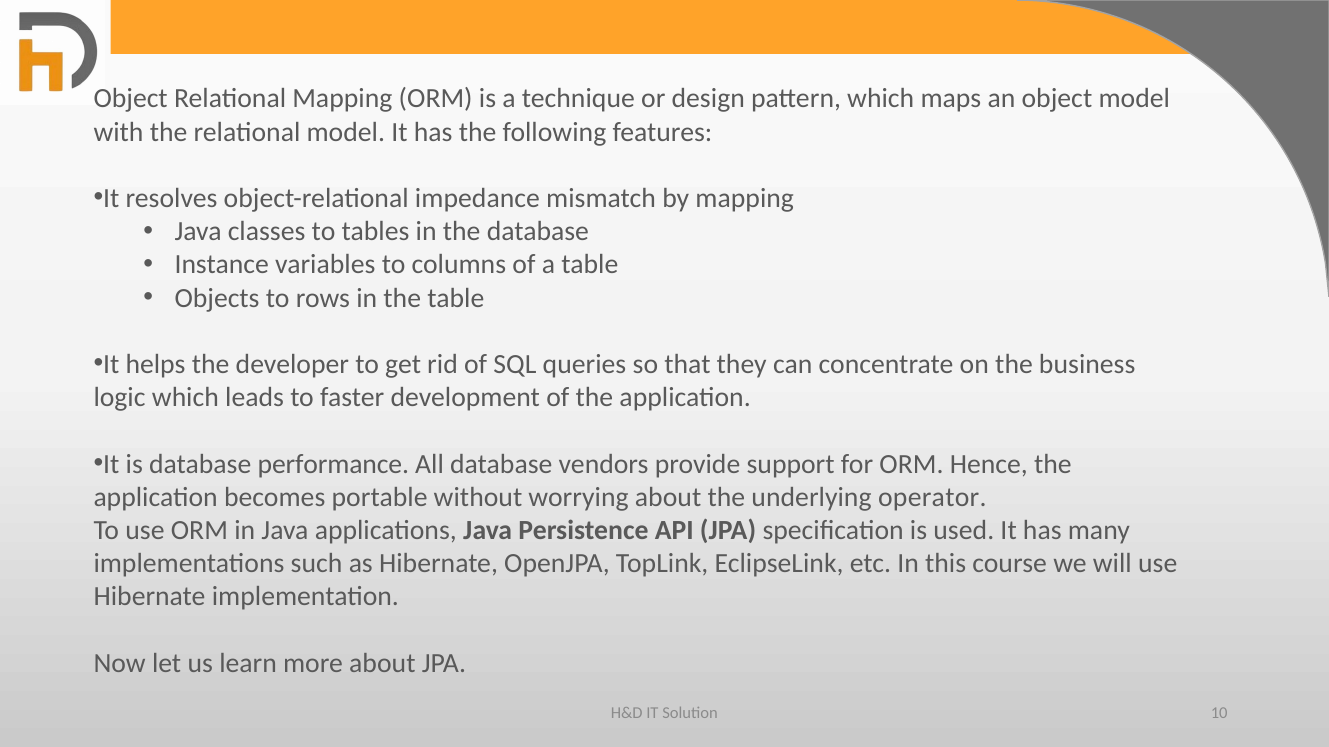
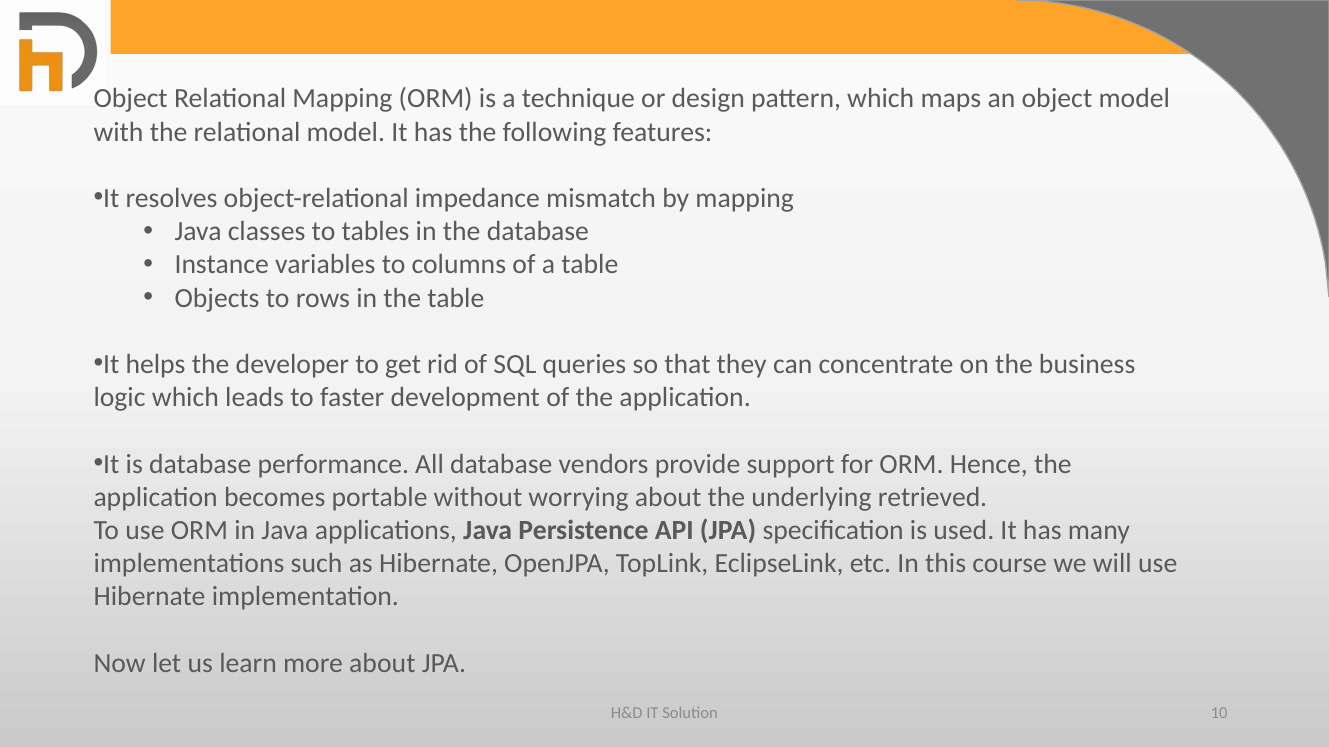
operator: operator -> retrieved
